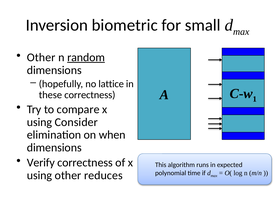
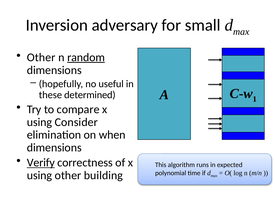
biometric: biometric -> adversary
lattice: lattice -> useful
these correctness: correctness -> determined
Verify underline: none -> present
reduces: reduces -> building
